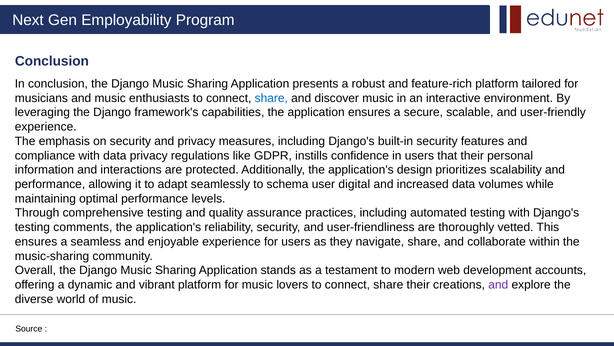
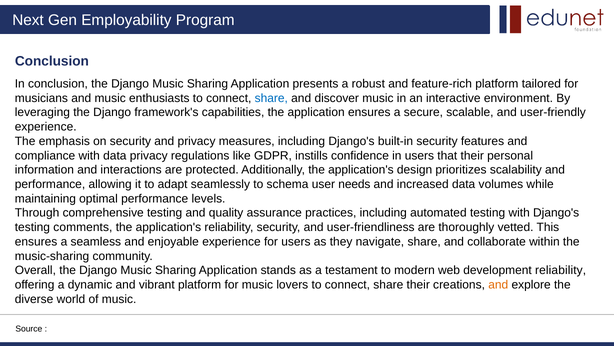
digital: digital -> needs
development accounts: accounts -> reliability
and at (498, 284) colour: purple -> orange
